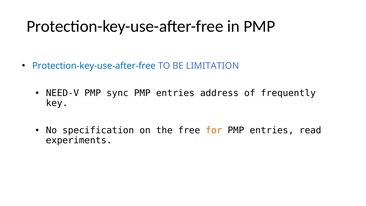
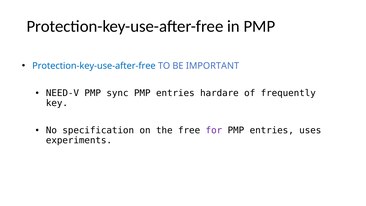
LIMITATION: LIMITATION -> IMPORTANT
address: address -> hardare
for colour: orange -> purple
read: read -> uses
